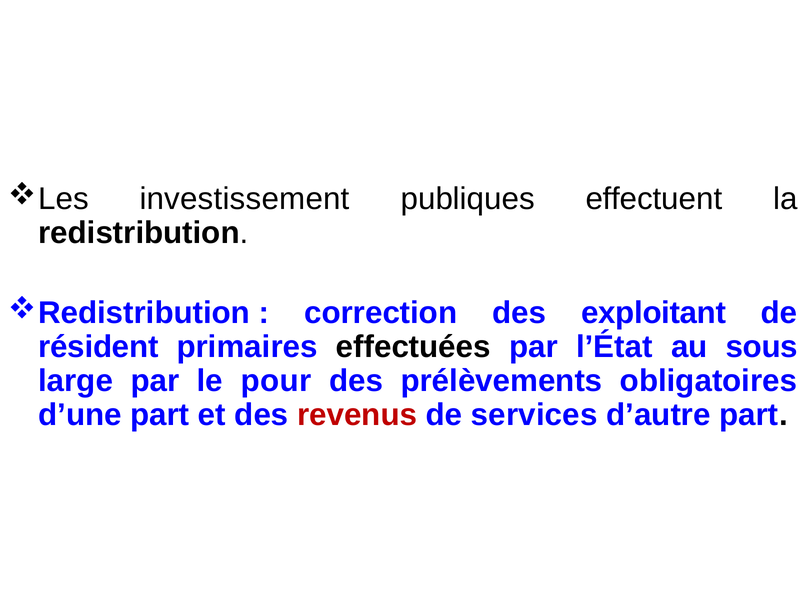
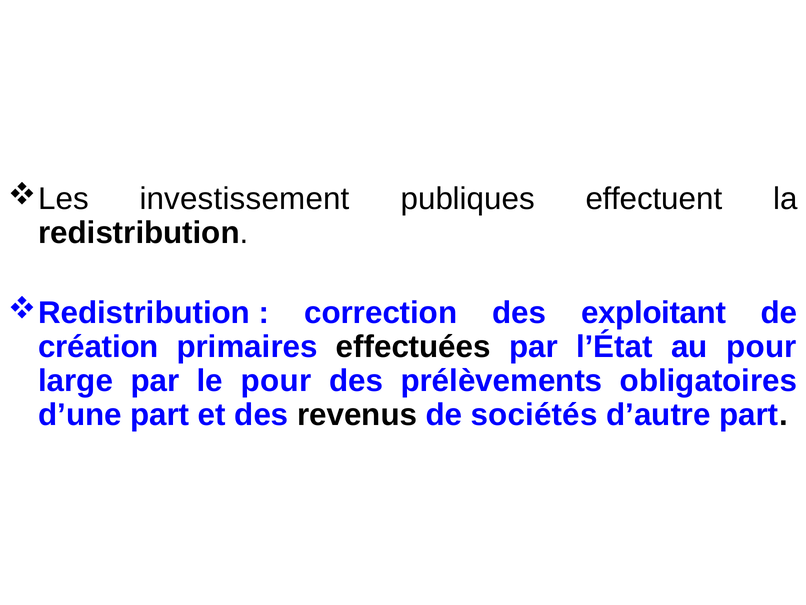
résident: résident -> création
au sous: sous -> pour
revenus colour: red -> black
services: services -> sociétés
